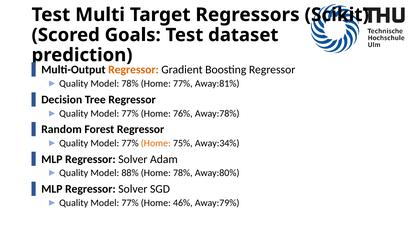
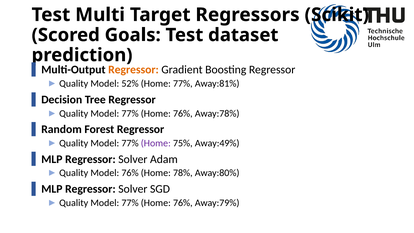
Model 78%: 78% -> 52%
Home at (156, 143) colour: orange -> purple
Away:34%: Away:34% -> Away:49%
Model 88%: 88% -> 76%
46% at (183, 203): 46% -> 76%
